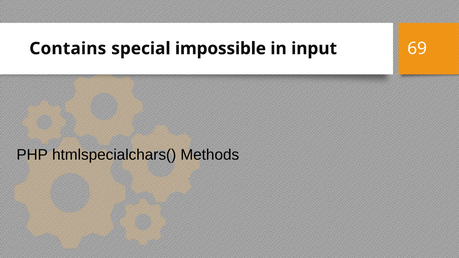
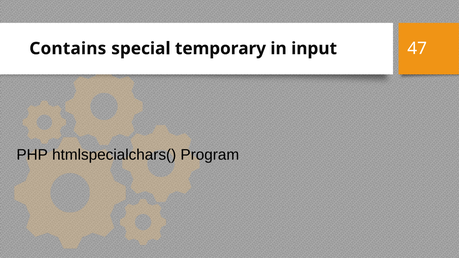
impossible: impossible -> temporary
69: 69 -> 47
Methods: Methods -> Program
